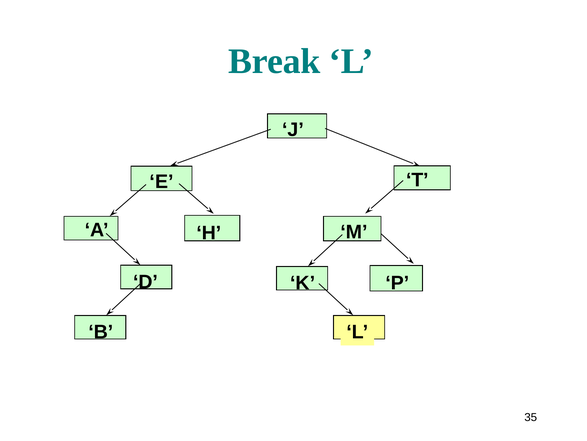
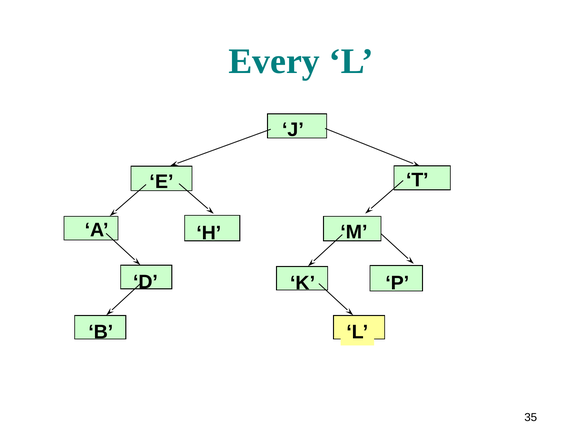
Break: Break -> Every
